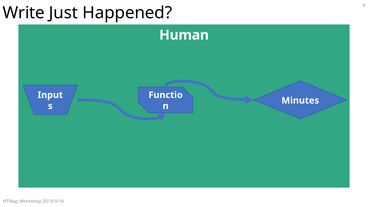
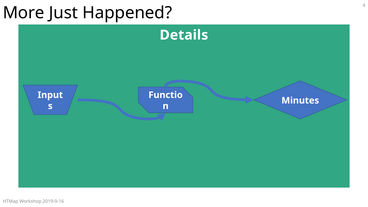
Write: Write -> More
Human: Human -> Details
